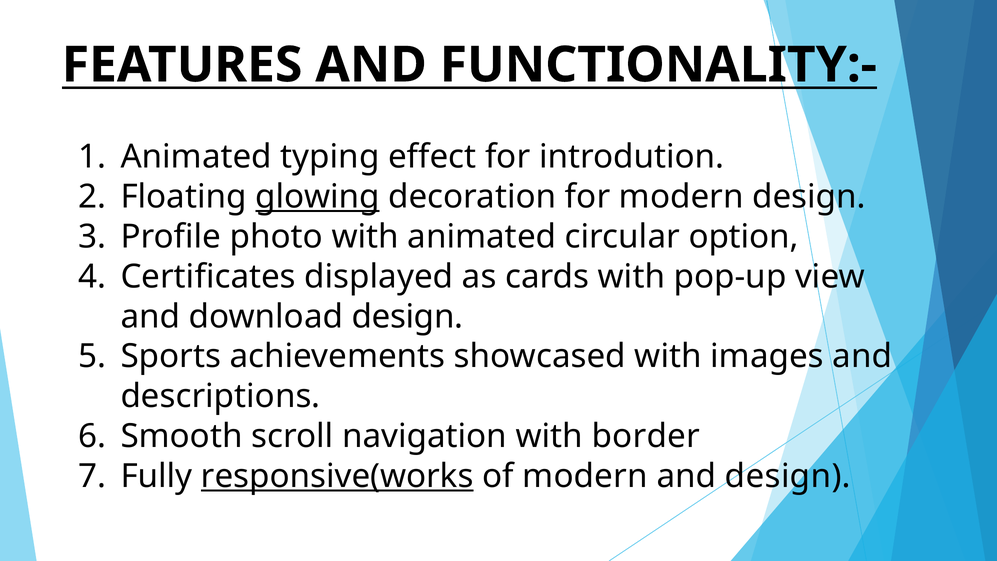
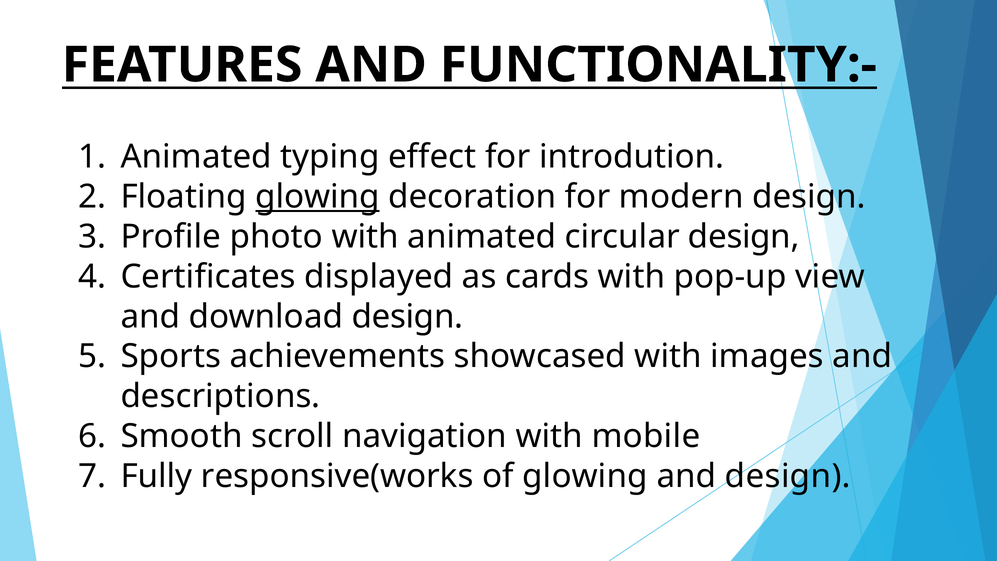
circular option: option -> design
border: border -> mobile
responsive(works underline: present -> none
of modern: modern -> glowing
